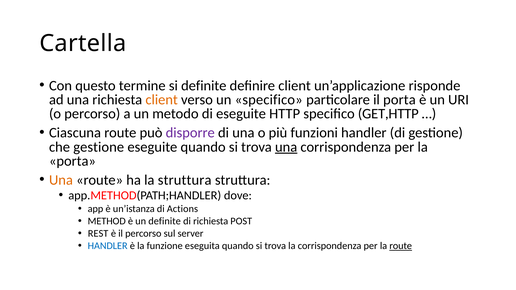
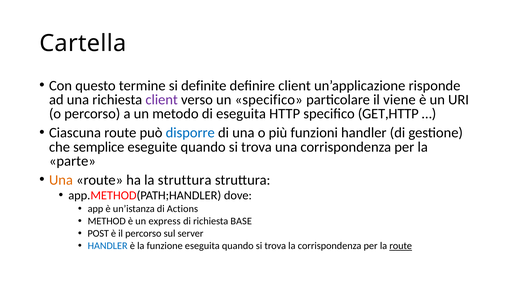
client at (162, 100) colour: orange -> purple
il porta: porta -> viene
di eseguite: eseguite -> eseguita
disporre colour: purple -> blue
che gestione: gestione -> semplice
una at (286, 147) underline: present -> none
porta at (72, 161): porta -> parte
un definite: definite -> express
POST: POST -> BASE
REST: REST -> POST
